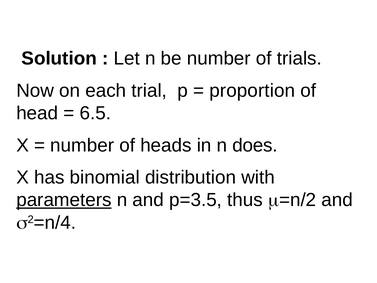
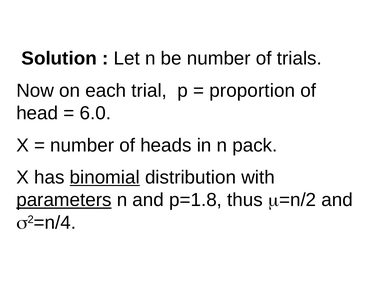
6.5: 6.5 -> 6.0
does: does -> pack
binomial underline: none -> present
p=3.5: p=3.5 -> p=1.8
